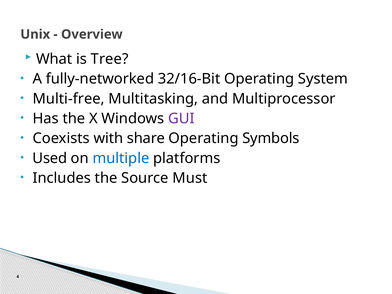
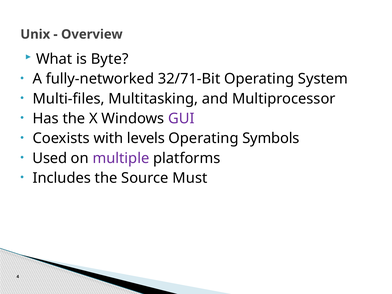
Tree: Tree -> Byte
32/16-Bit: 32/16-Bit -> 32/71-Bit
Multi-free: Multi-free -> Multi-files
share: share -> levels
multiple colour: blue -> purple
